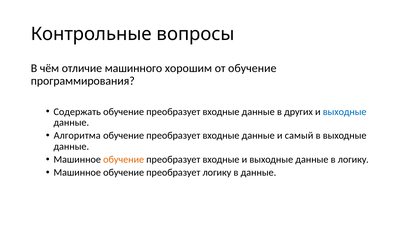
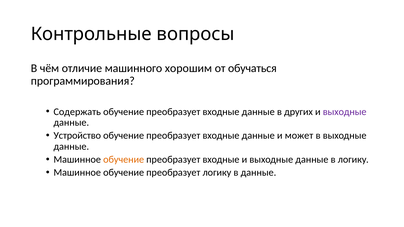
от обучение: обучение -> обучаться
выходные at (345, 112) colour: blue -> purple
Алгоритма: Алгоритма -> Устройство
самый: самый -> может
